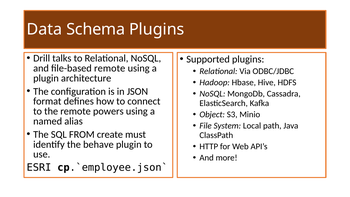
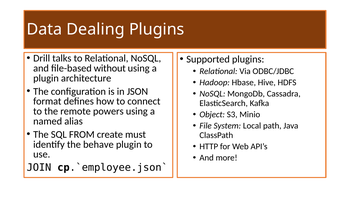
Schema: Schema -> Dealing
file-based remote: remote -> without
ESRI: ESRI -> JOIN
